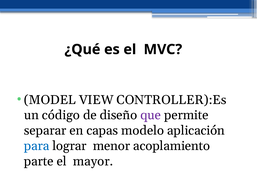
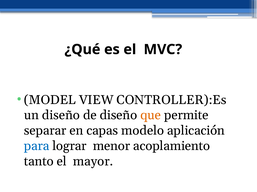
un código: código -> diseño
que colour: purple -> orange
parte: parte -> tanto
